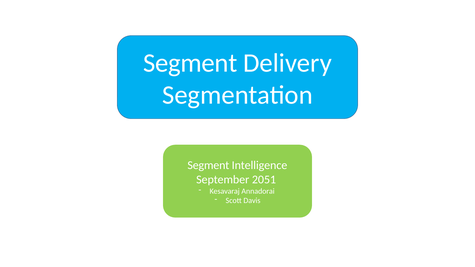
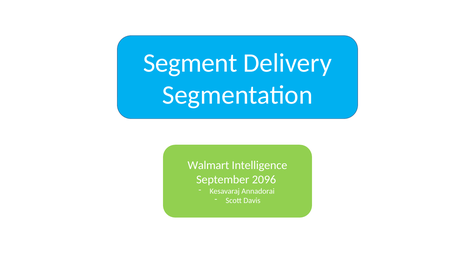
Segment at (208, 165): Segment -> Walmart
2051: 2051 -> 2096
